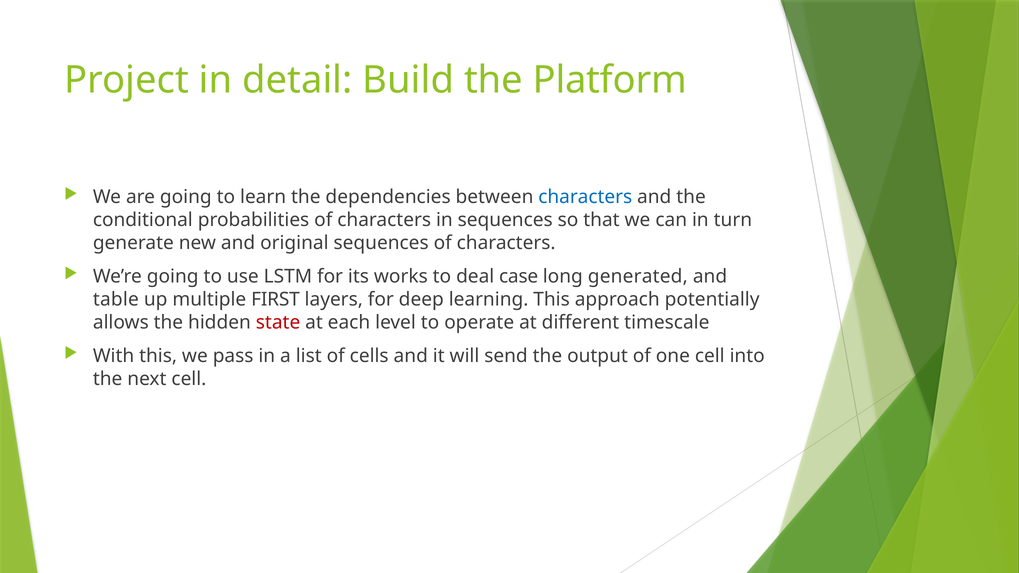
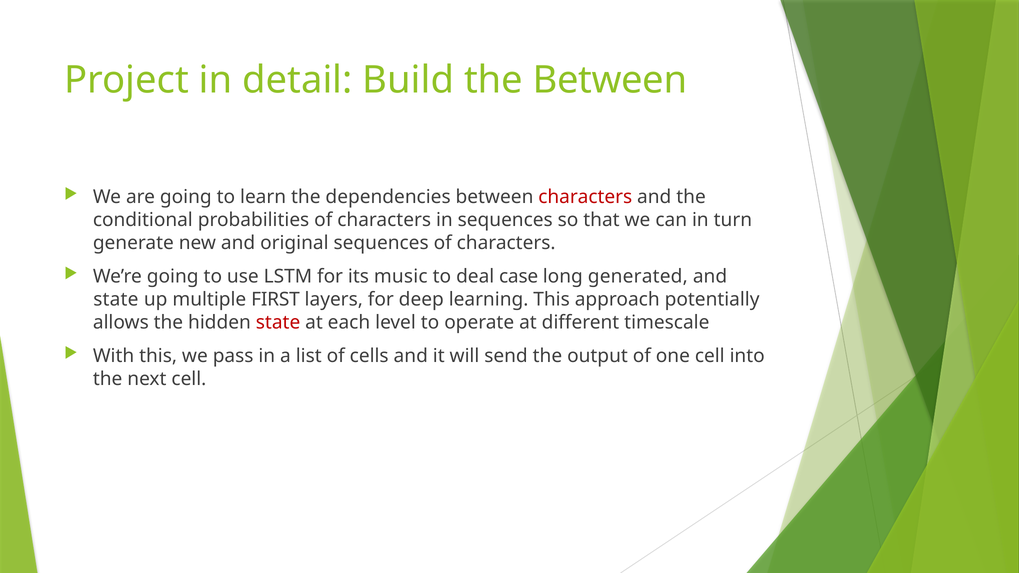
the Platform: Platform -> Between
characters at (585, 197) colour: blue -> red
works: works -> music
table at (116, 300): table -> state
